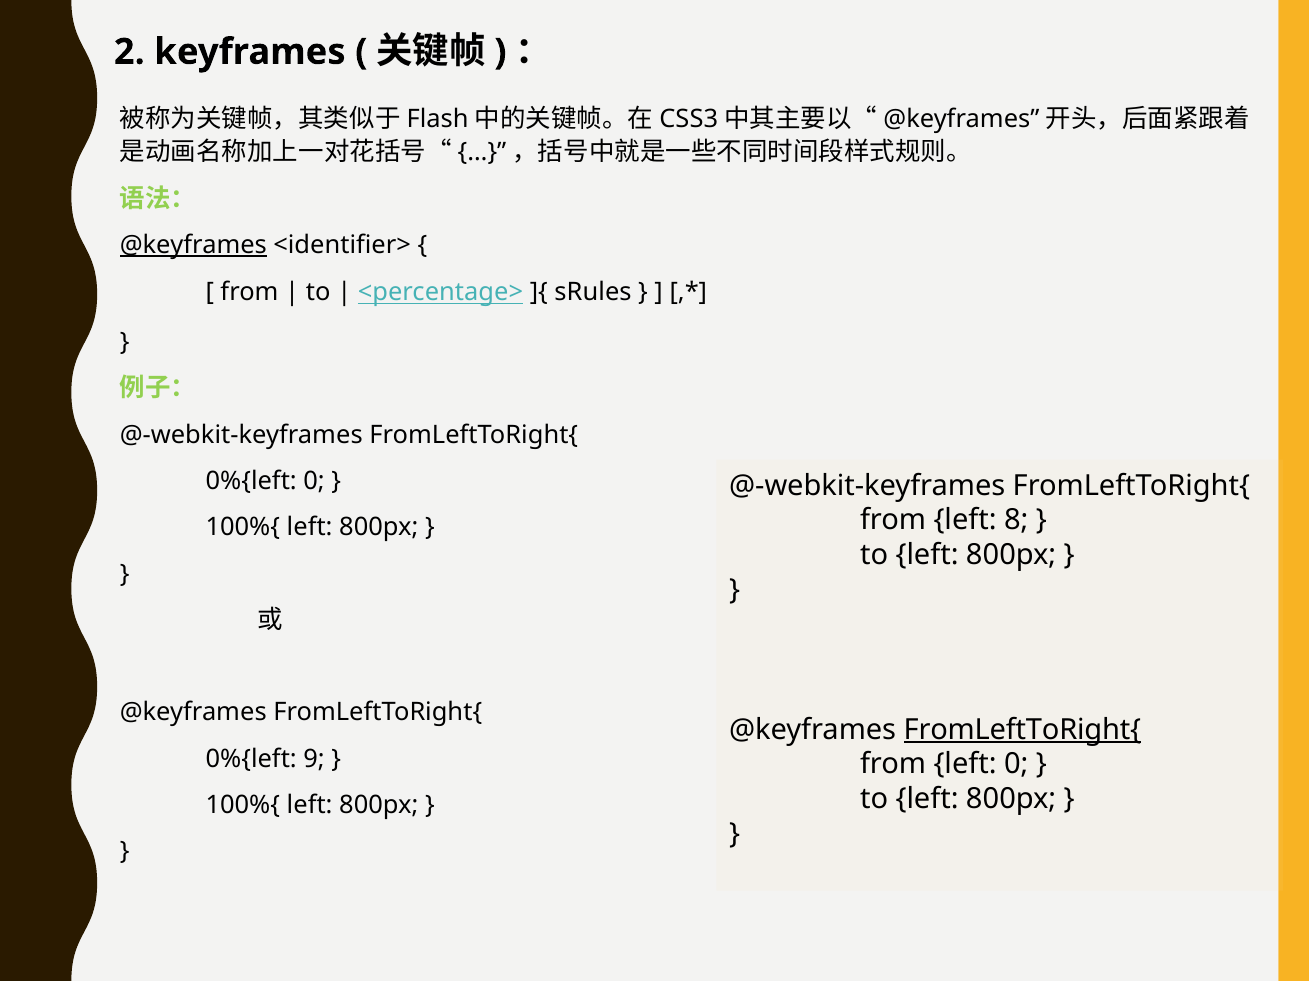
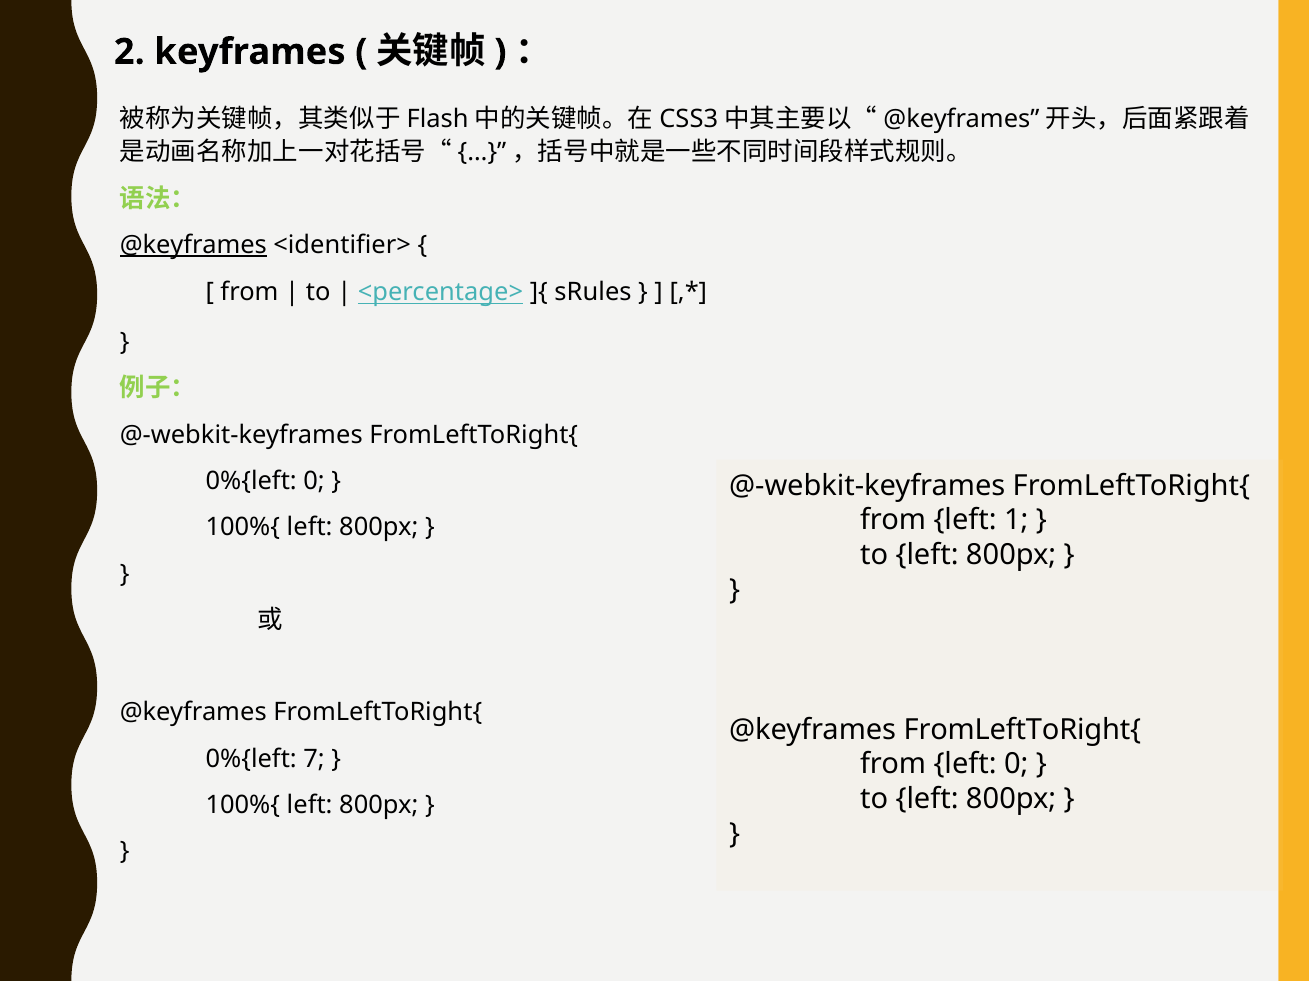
8: 8 -> 1
FromLeftToRight{ at (1022, 730) underline: present -> none
9: 9 -> 7
